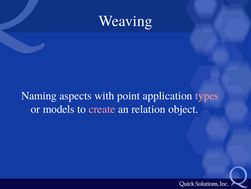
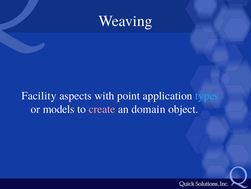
Naming: Naming -> Facility
types colour: pink -> light blue
relation: relation -> domain
